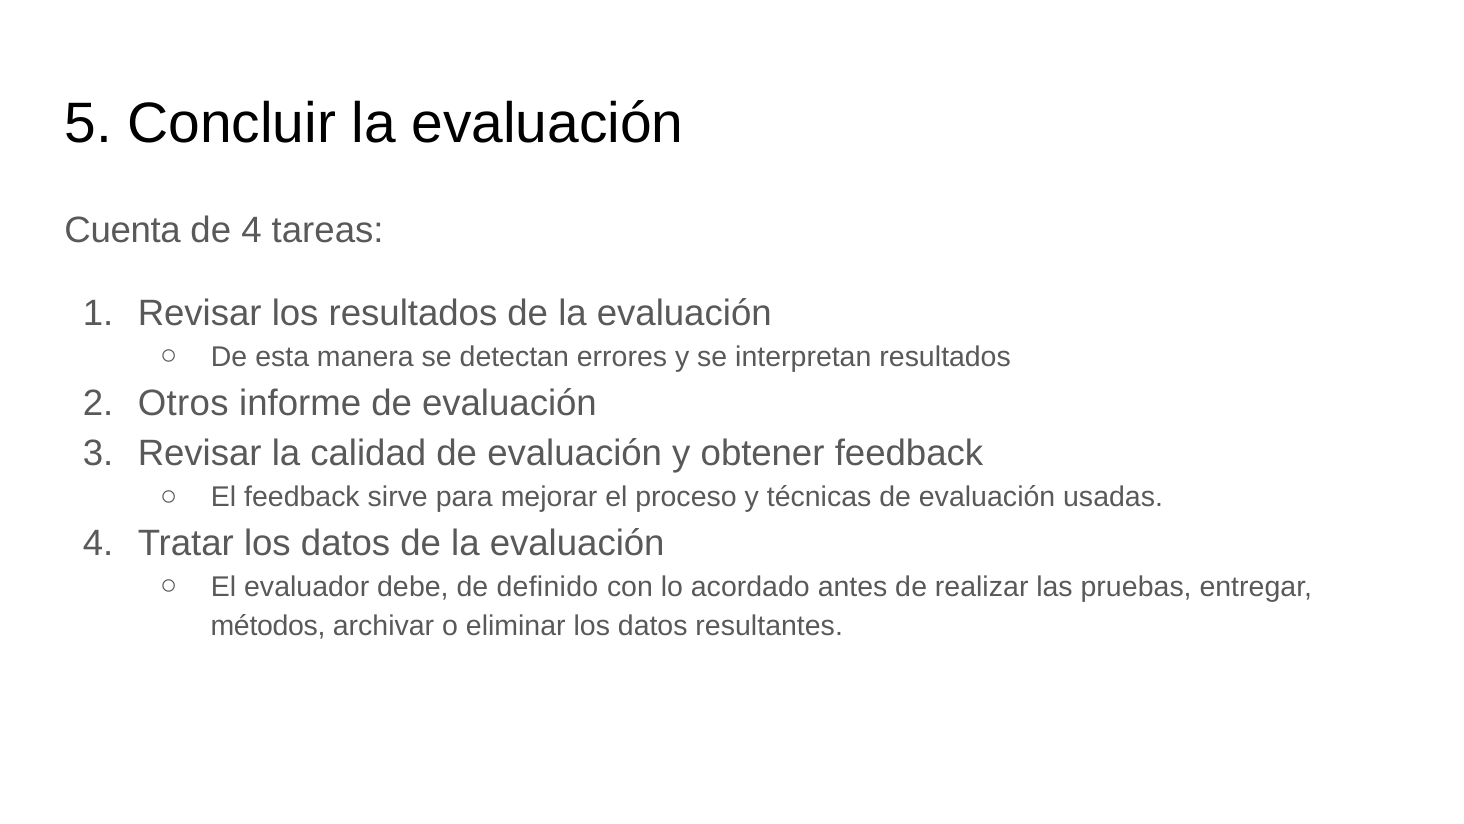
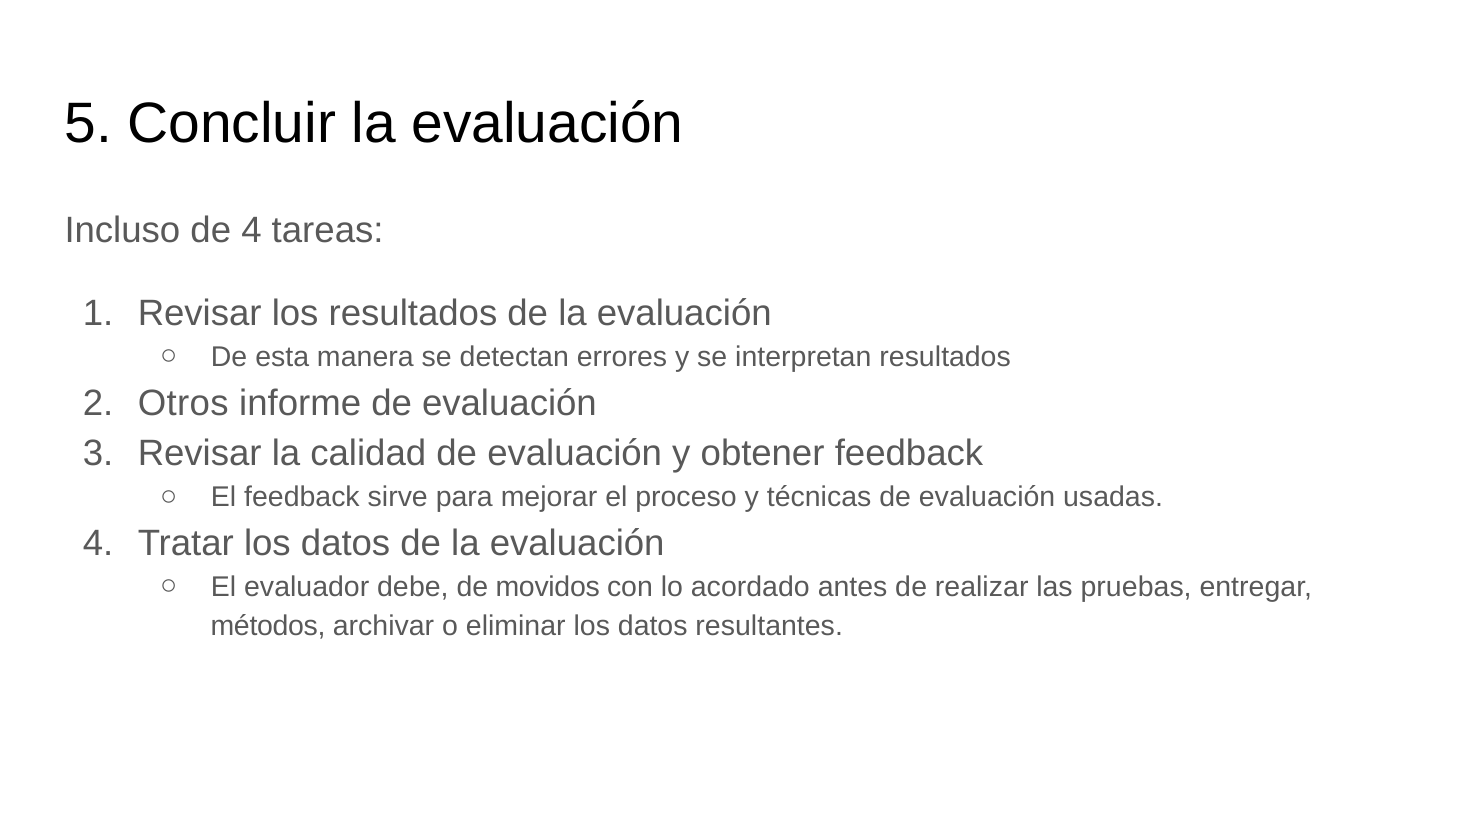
Cuenta: Cuenta -> Incluso
definido: definido -> movidos
